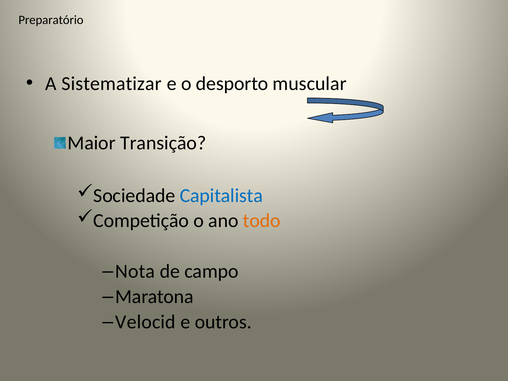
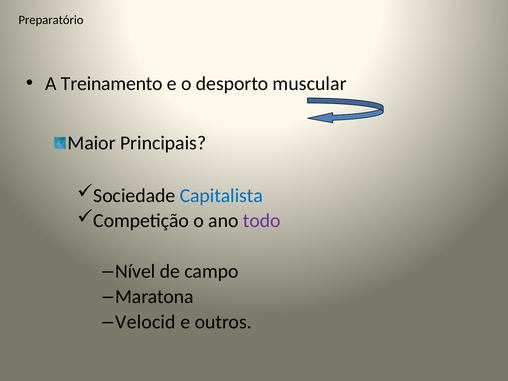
Sistematizar: Sistematizar -> Treinamento
Transição: Transição -> Principais
todo colour: orange -> purple
Nota: Nota -> Nível
